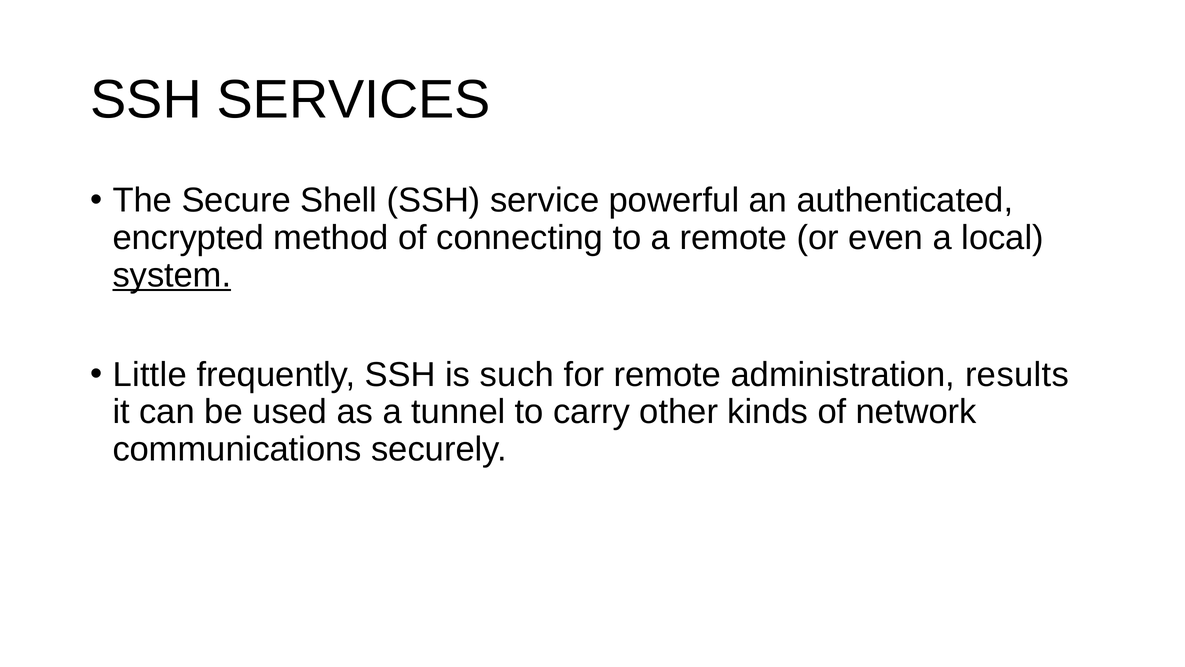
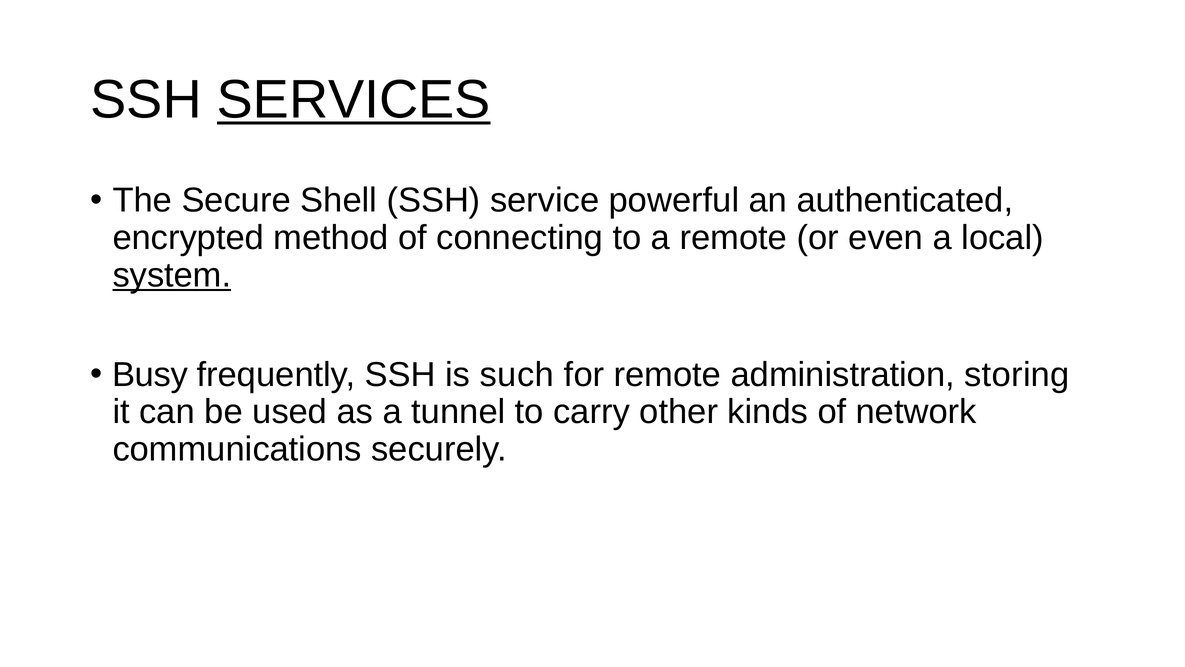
SERVICES underline: none -> present
Little: Little -> Busy
results: results -> storing
